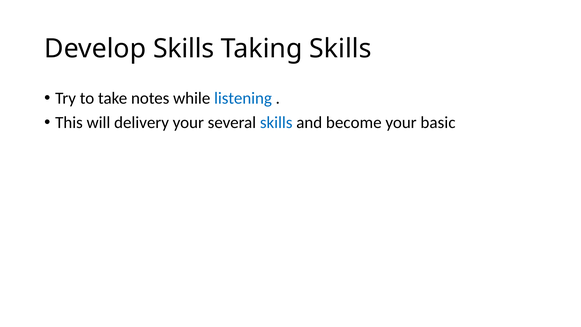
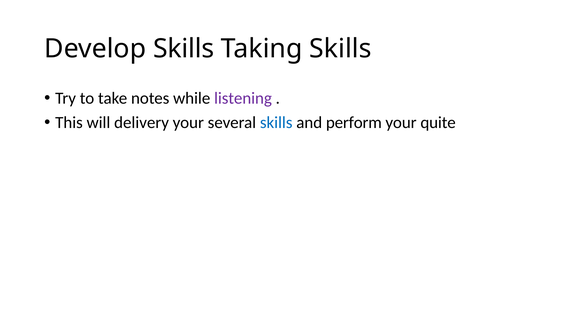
listening colour: blue -> purple
become: become -> perform
basic: basic -> quite
